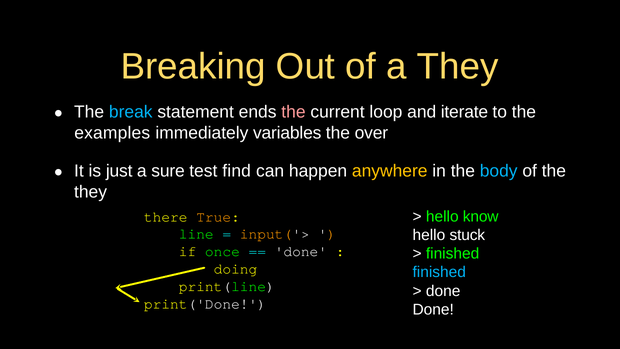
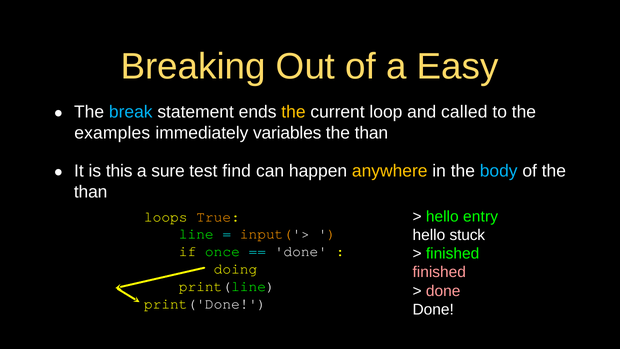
a They: They -> Easy
the at (293, 112) colour: pink -> yellow
iterate: iterate -> called
over at (371, 133): over -> than
just: just -> this
they at (91, 192): they -> than
know: know -> entry
there: there -> loops
finished at (439, 272) colour: light blue -> pink
done at (443, 291) colour: white -> pink
